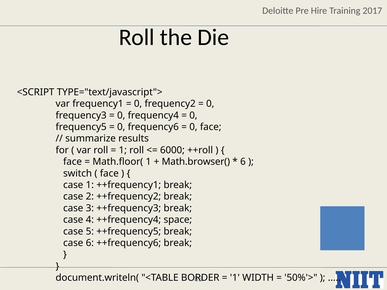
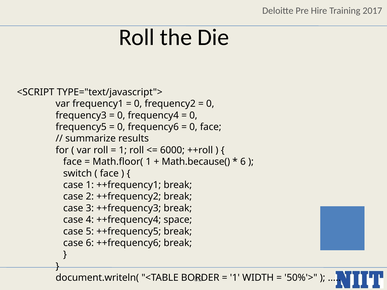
Math.browser(: Math.browser( -> Math.because(
